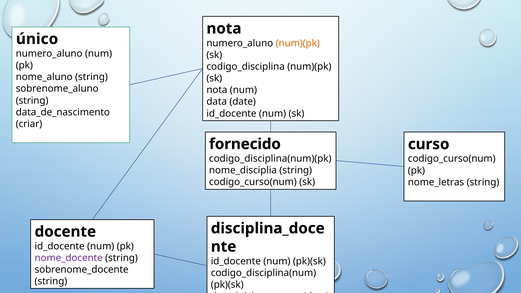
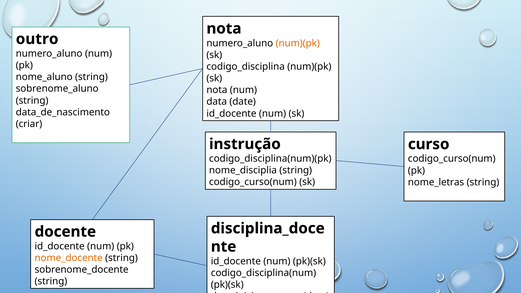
único: único -> outro
fornecido: fornecido -> instrução
nome_docente colour: purple -> orange
